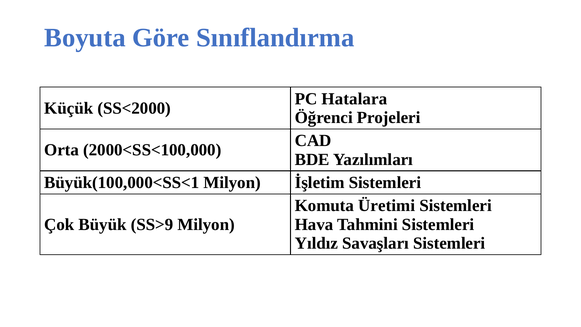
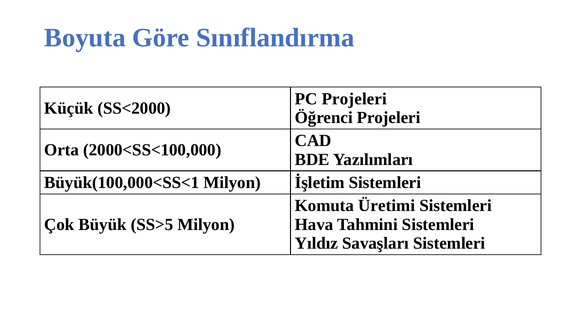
PC Hatalara: Hatalara -> Projeleri
SS>9: SS>9 -> SS>5
